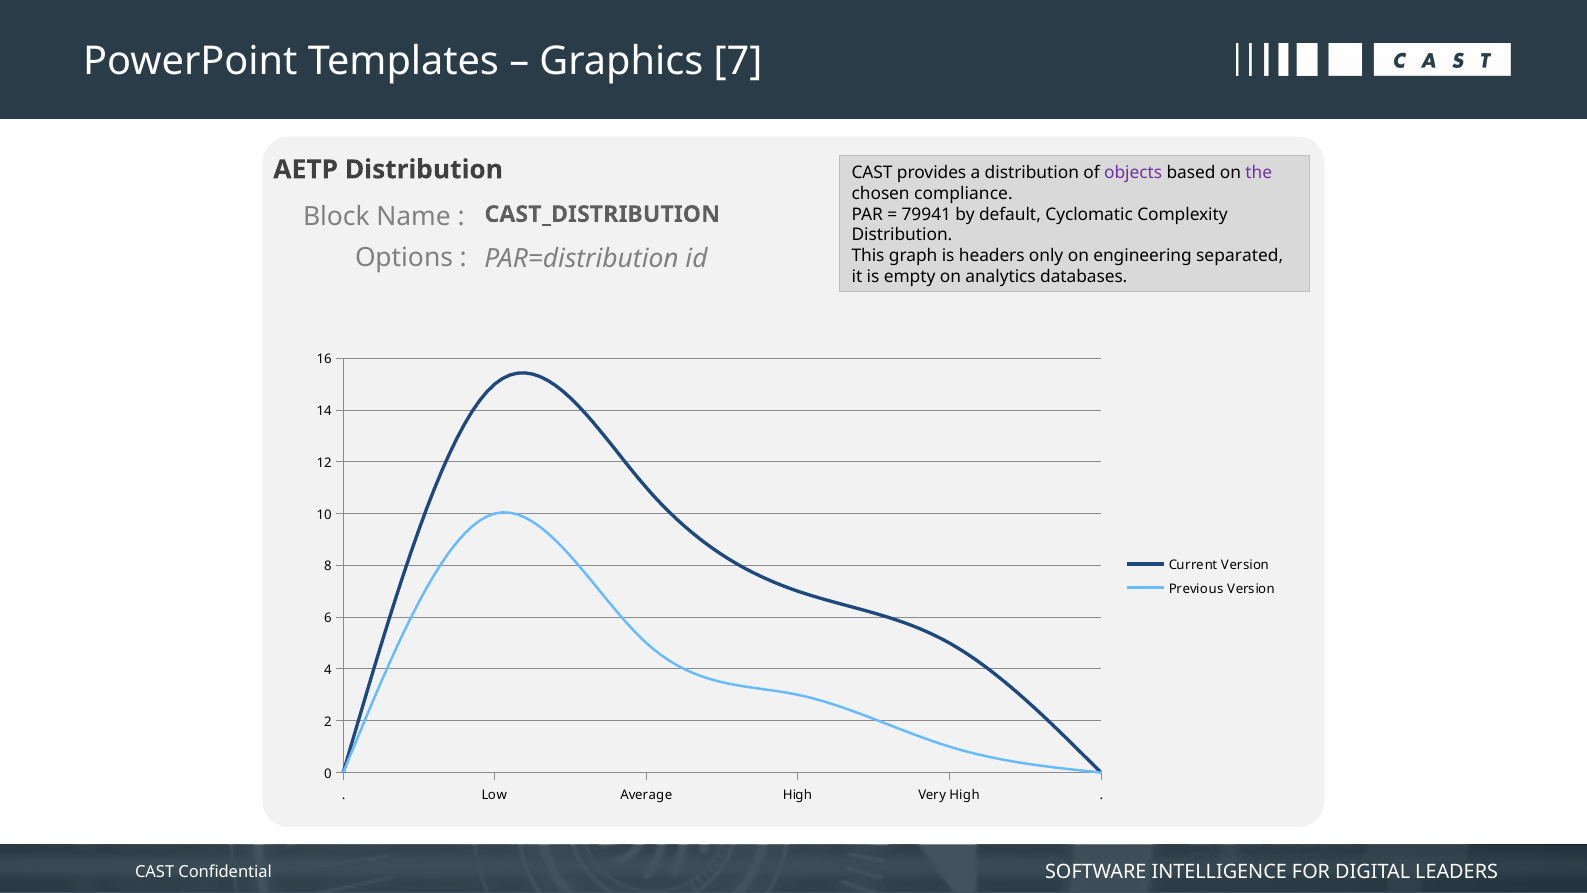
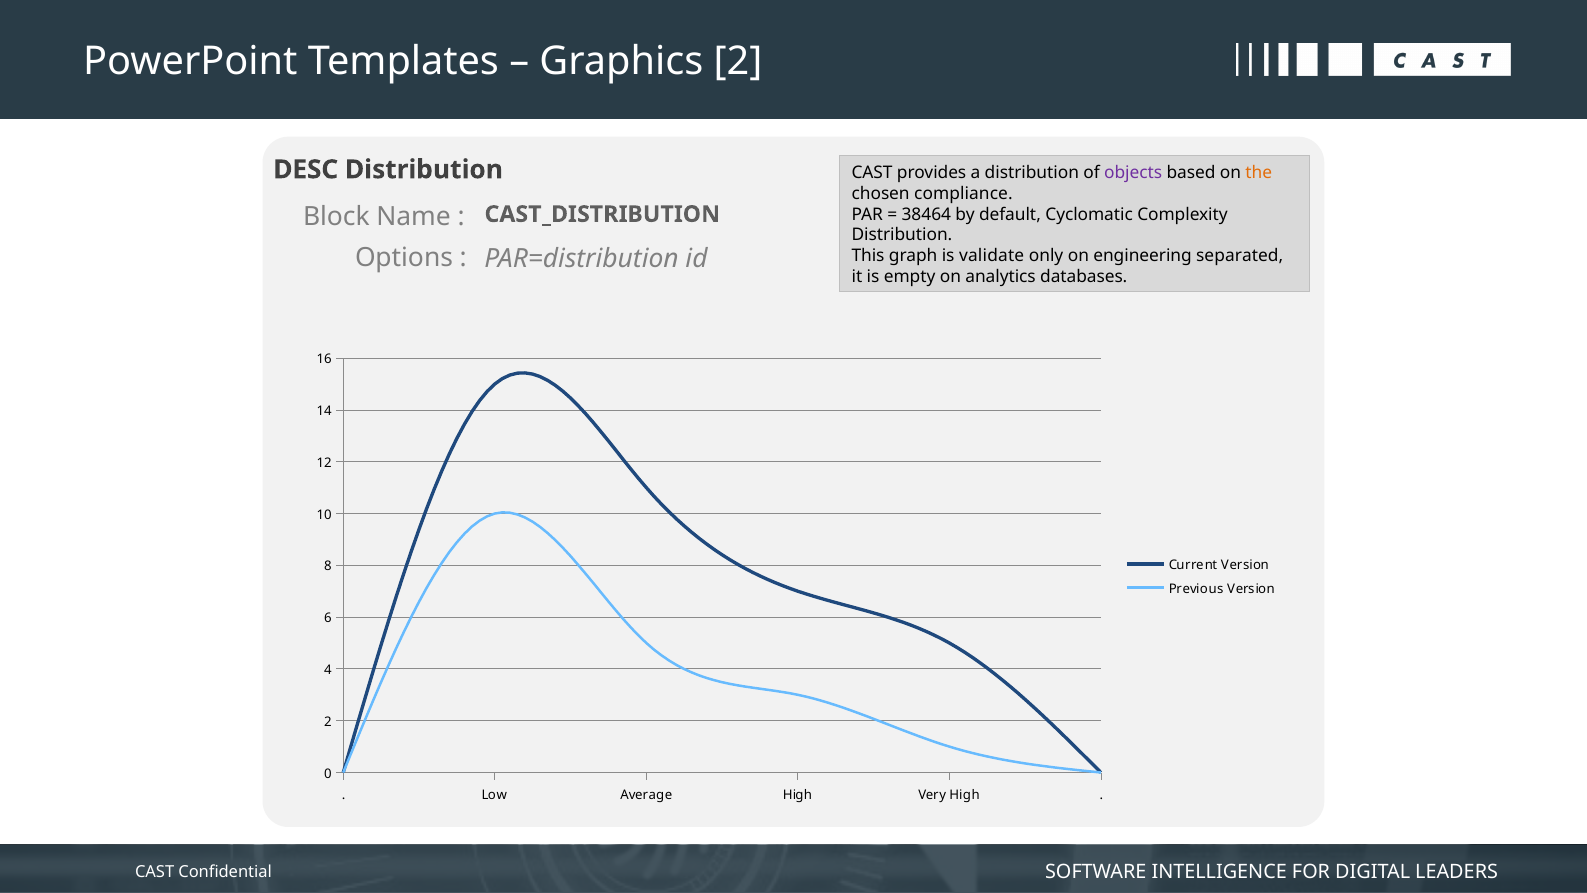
Graphics 7: 7 -> 2
AETP: AETP -> DESC
the colour: purple -> orange
79941: 79941 -> 38464
headers: headers -> validate
